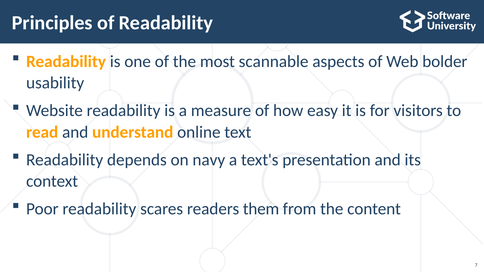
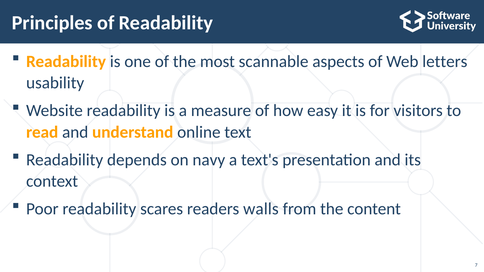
bolder: bolder -> letters
them: them -> walls
